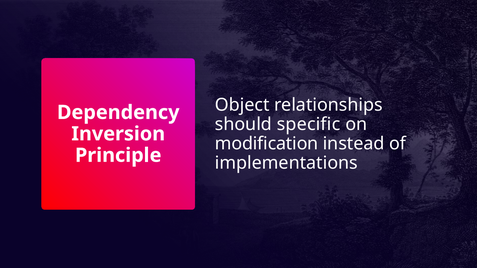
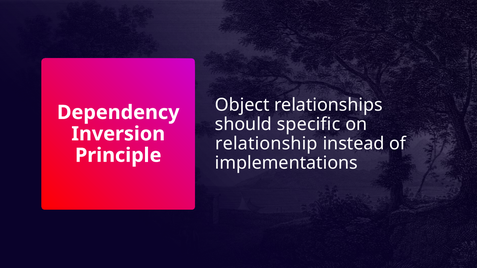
modification: modification -> relationship
